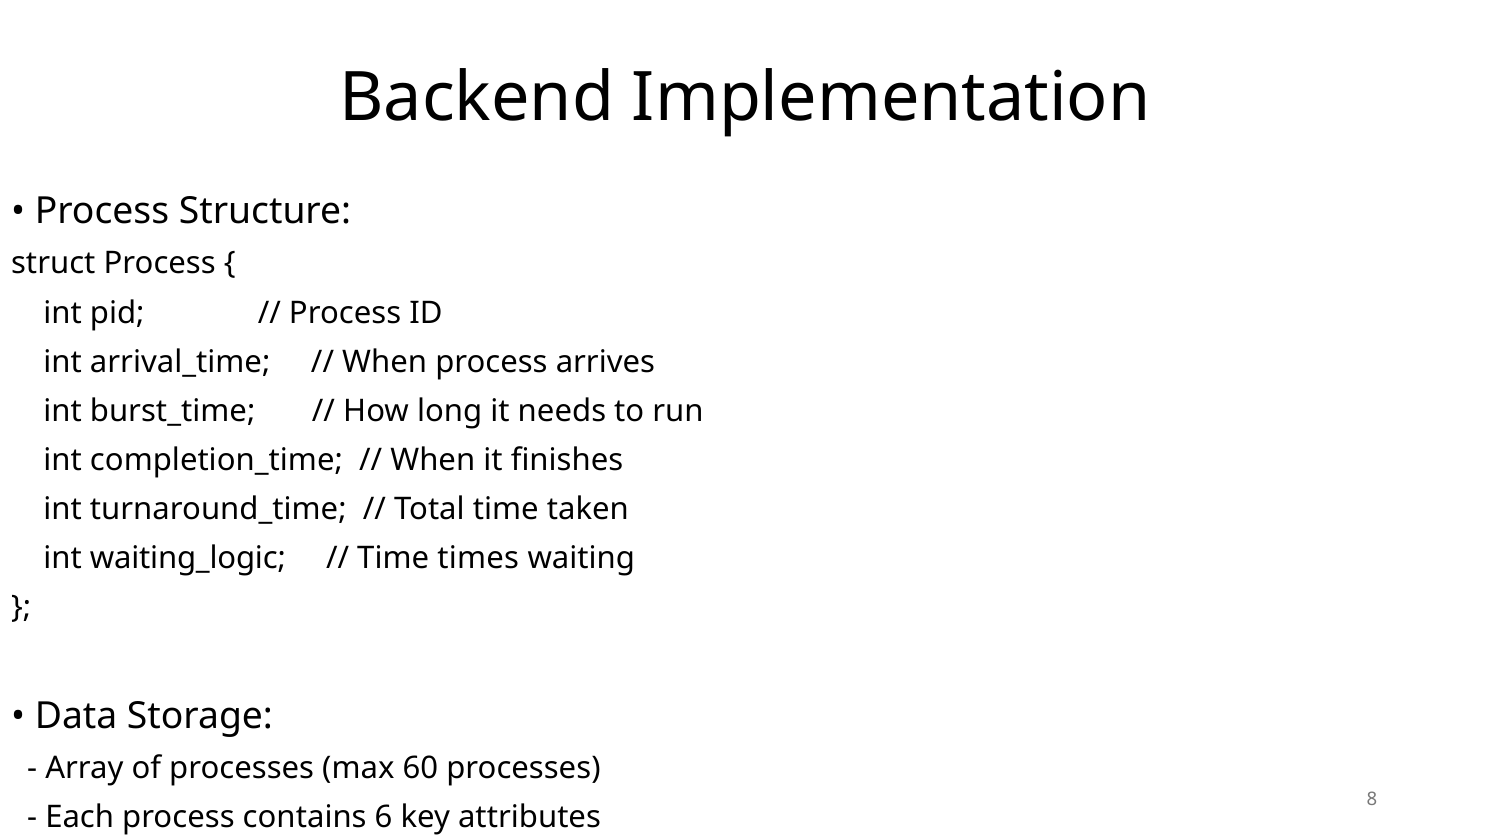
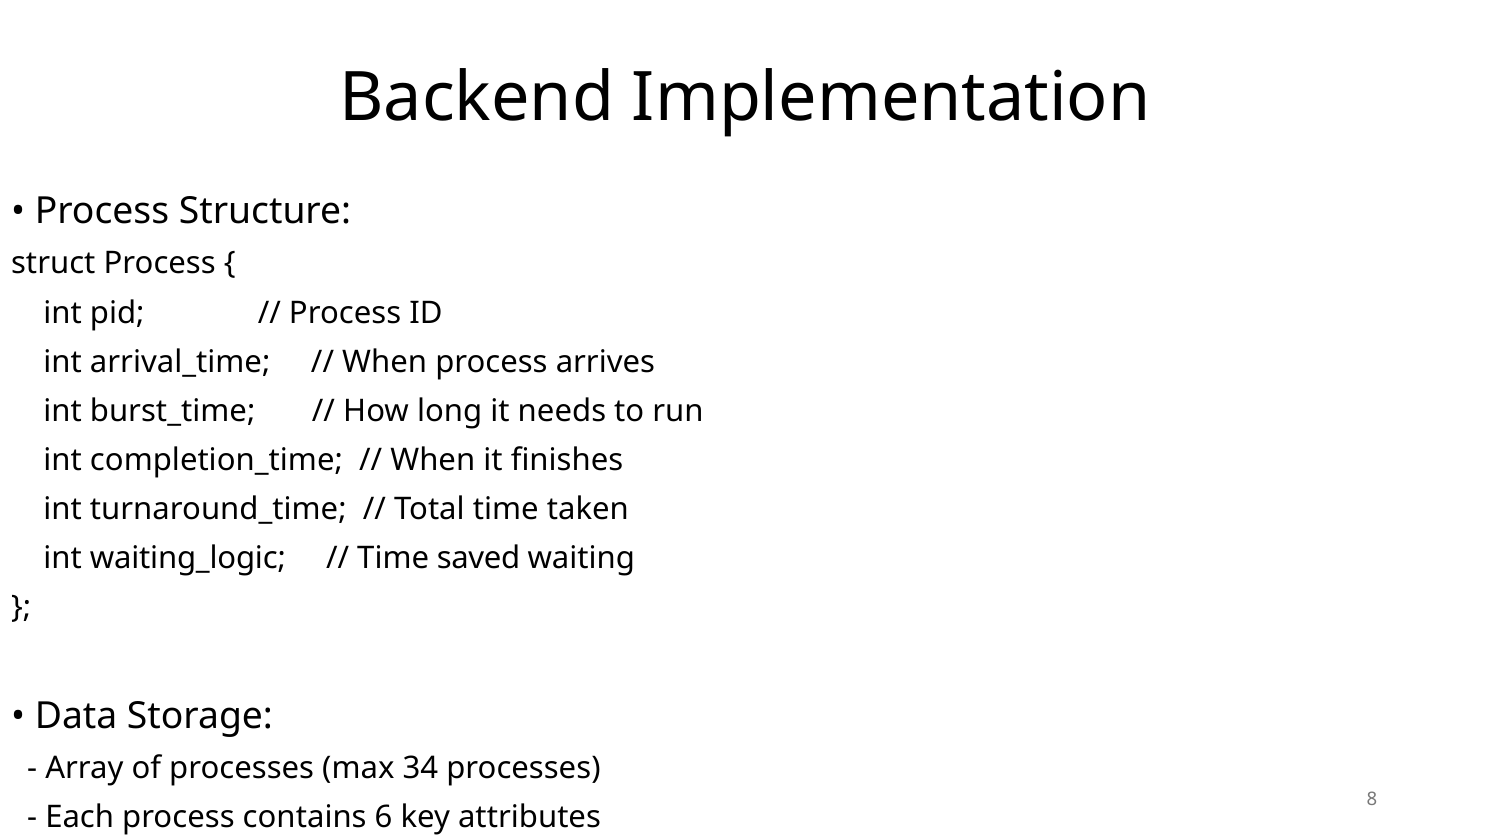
times: times -> saved
60: 60 -> 34
